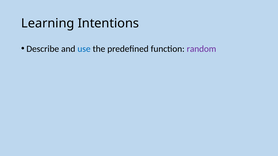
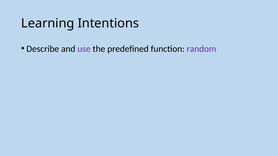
use colour: blue -> purple
